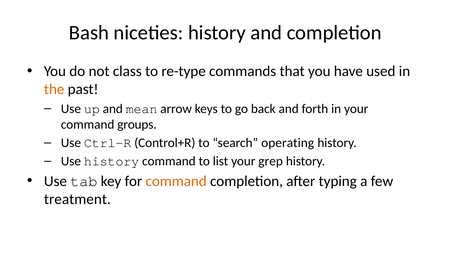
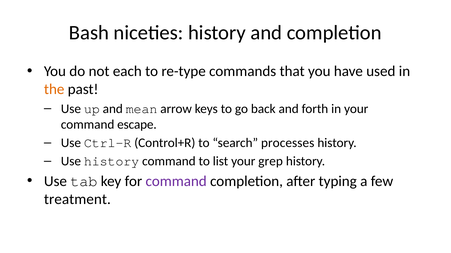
class: class -> each
groups: groups -> escape
operating: operating -> processes
command at (176, 182) colour: orange -> purple
